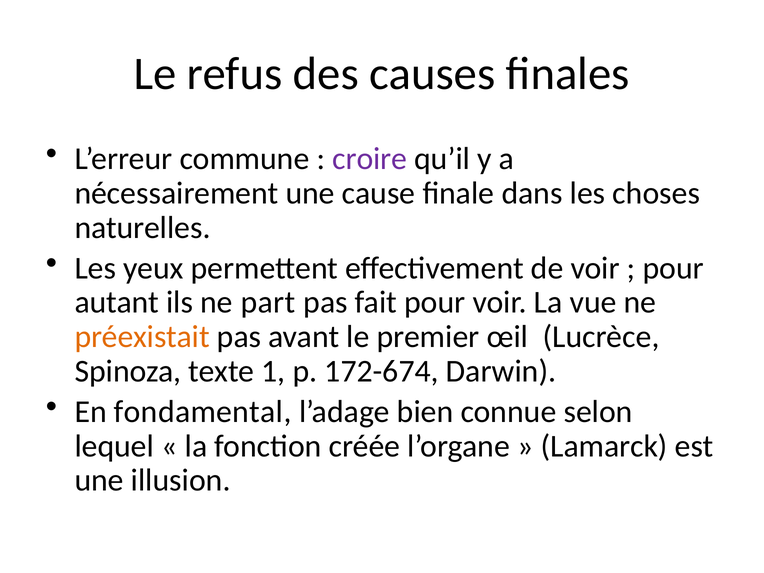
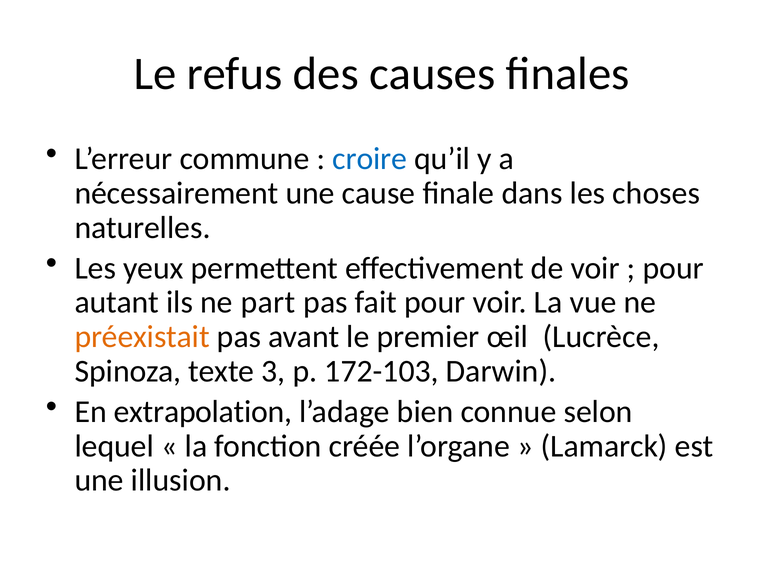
croire colour: purple -> blue
1: 1 -> 3
172-674: 172-674 -> 172-103
fondamental: fondamental -> extrapolation
